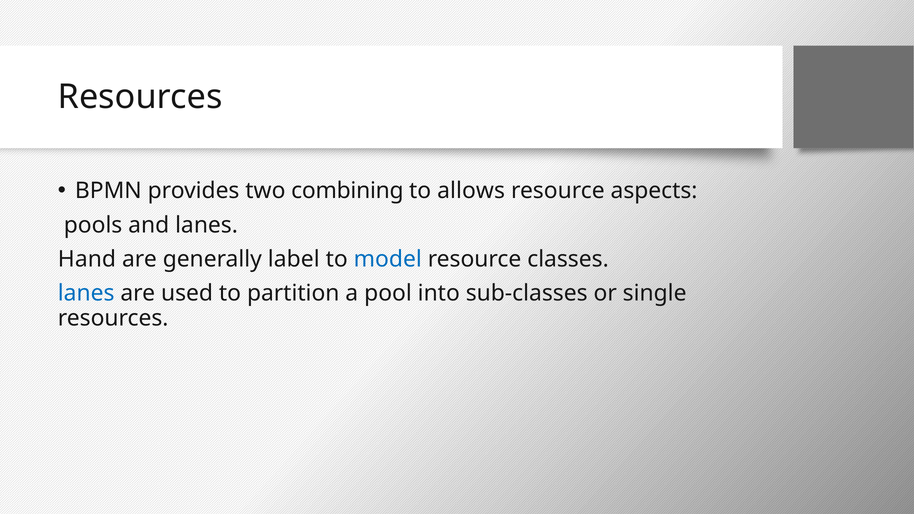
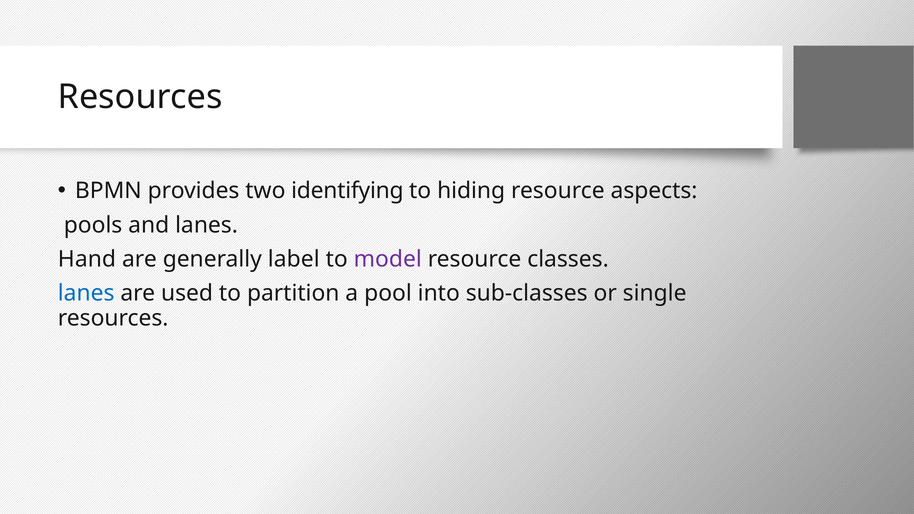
combining: combining -> identifying
allows: allows -> hiding
model colour: blue -> purple
